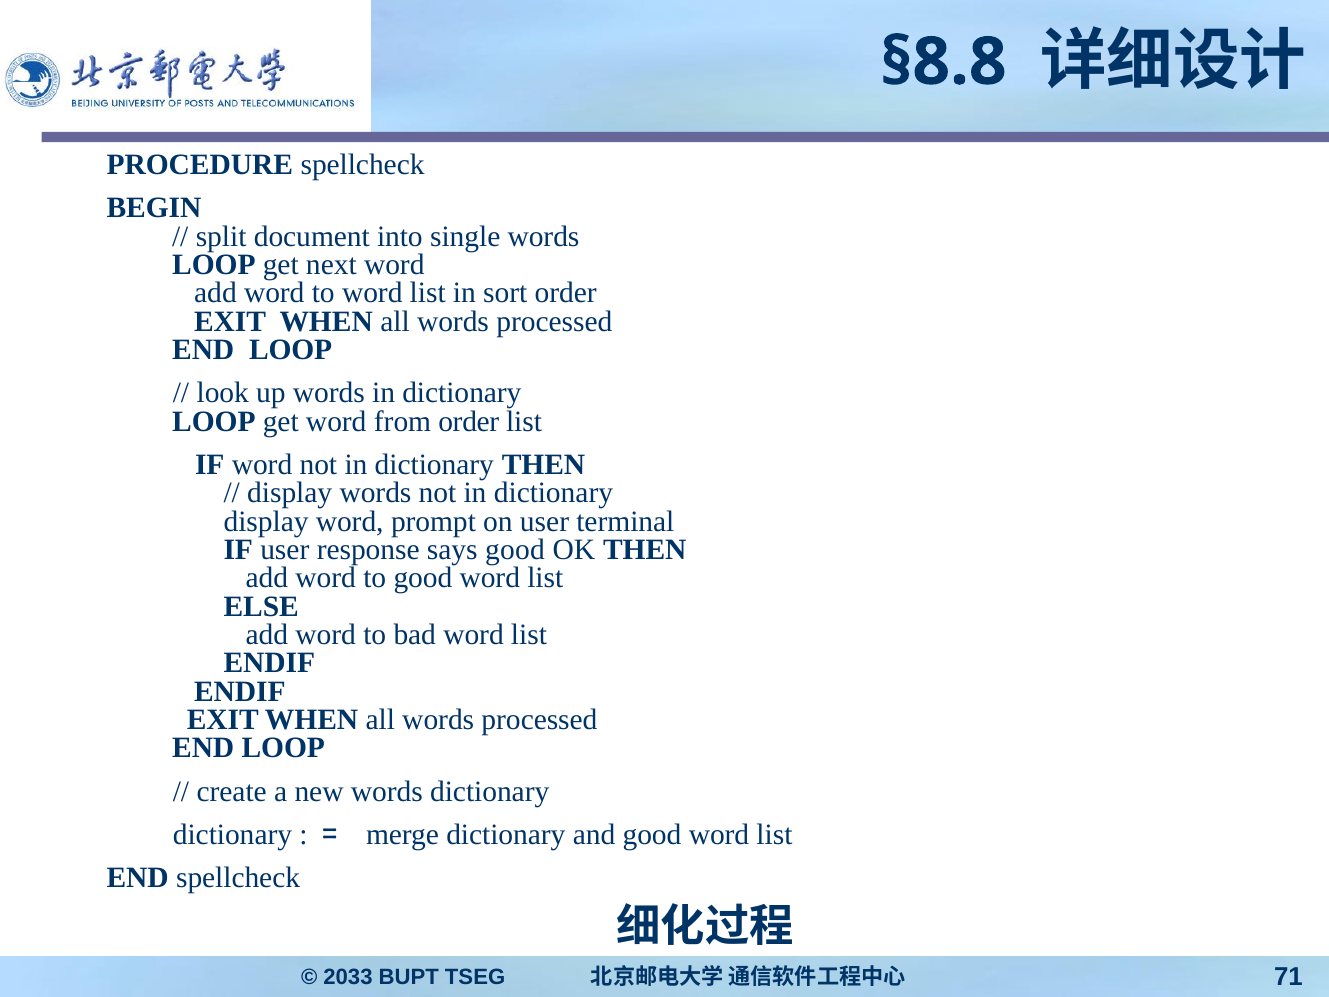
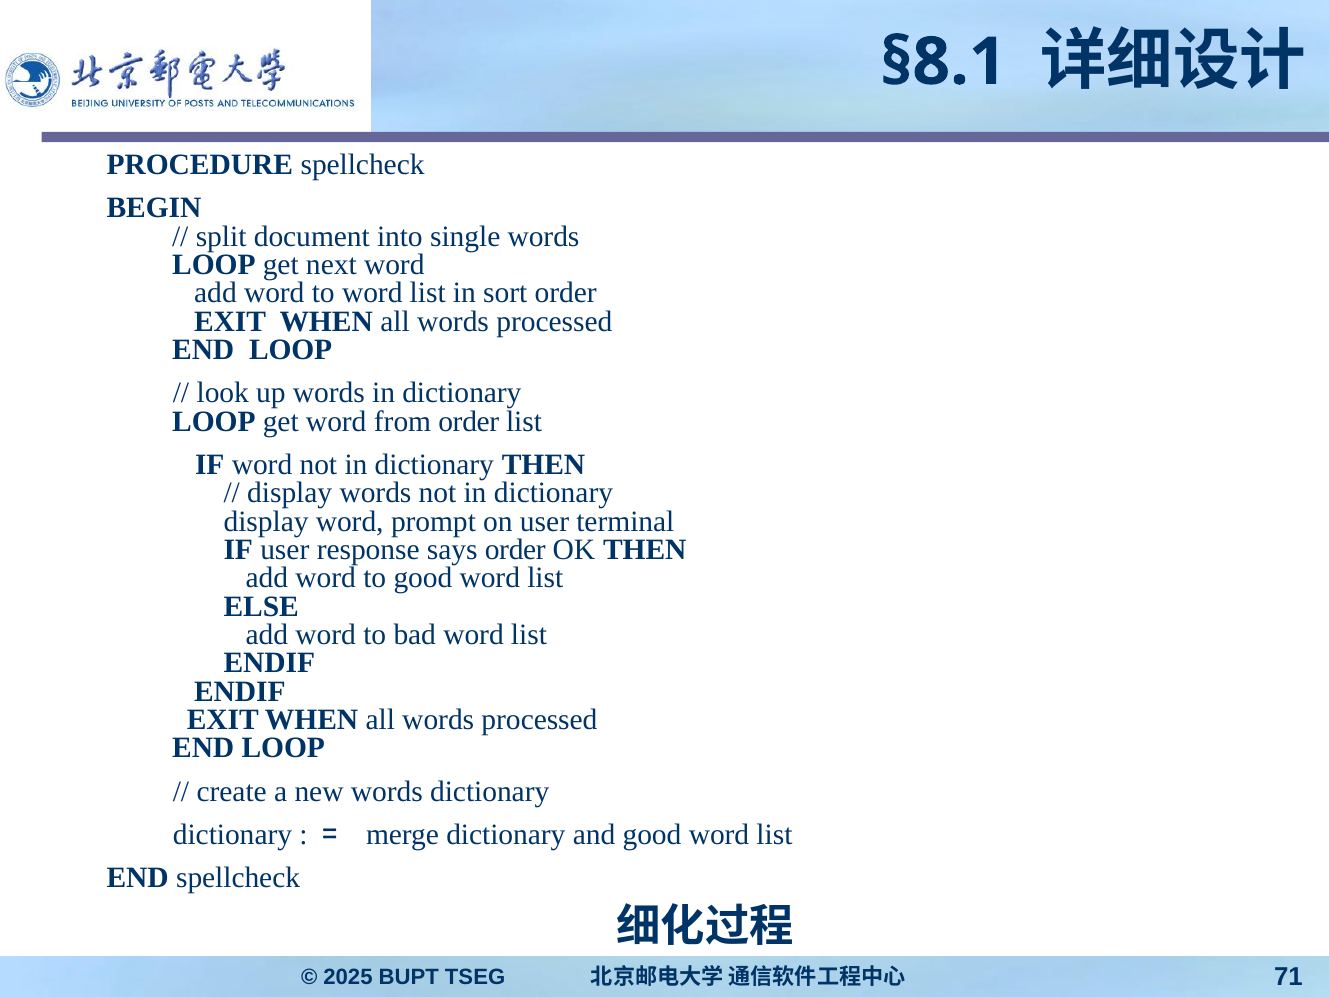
§8.8: §8.8 -> §8.1
says good: good -> order
2033: 2033 -> 2025
